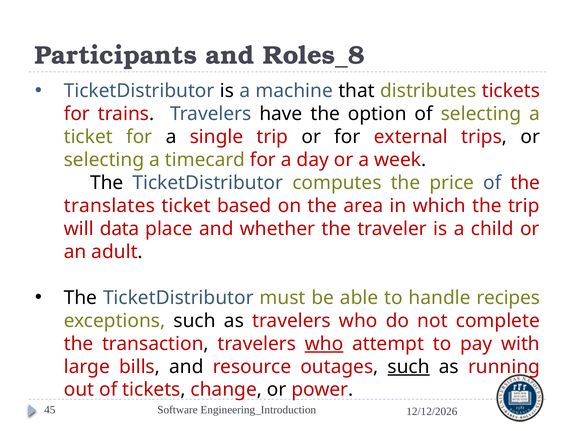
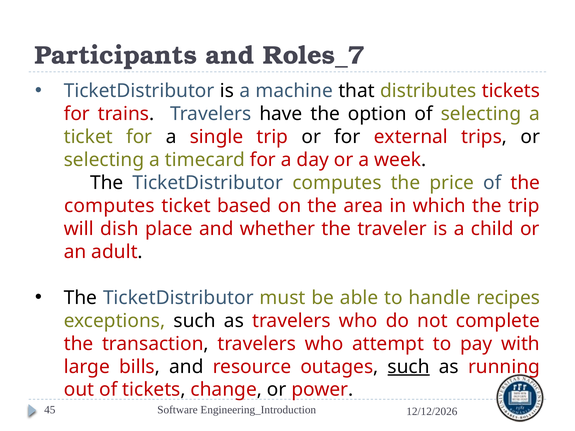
Roles_8: Roles_8 -> Roles_7
translates at (109, 206): translates -> computes
data: data -> dish
who at (324, 344) underline: present -> none
